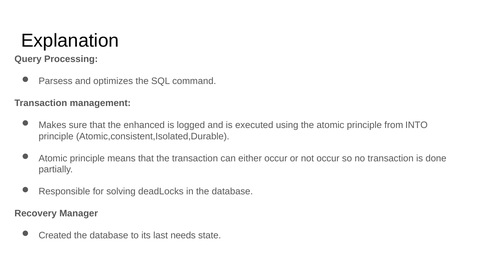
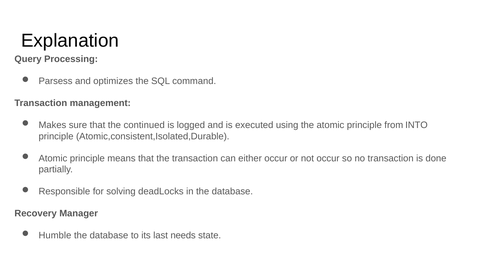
enhanced: enhanced -> continued
Created: Created -> Humble
